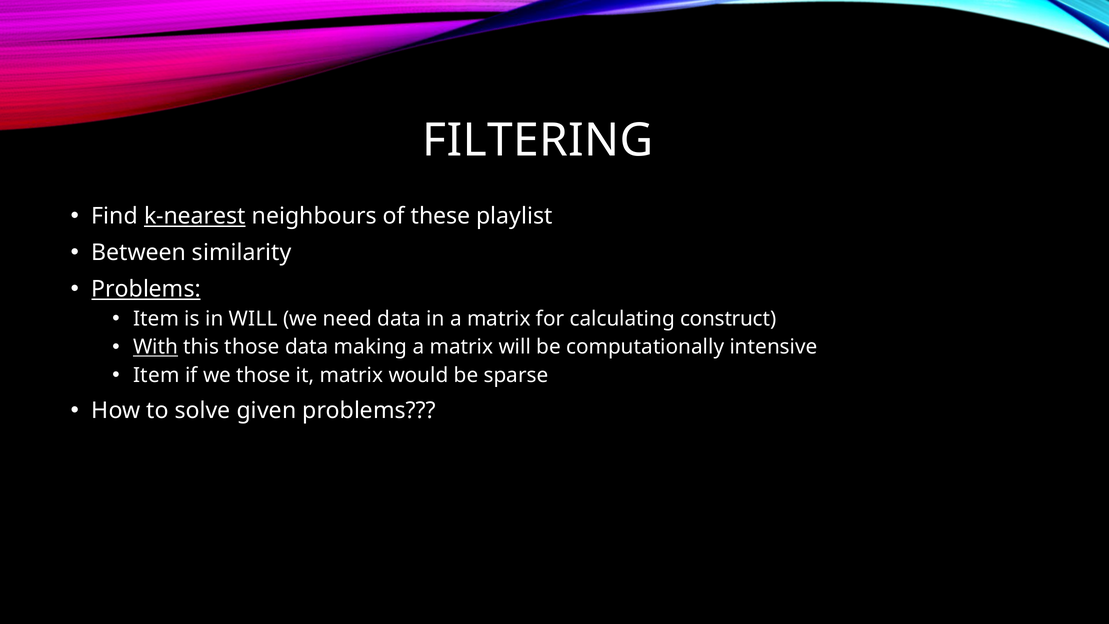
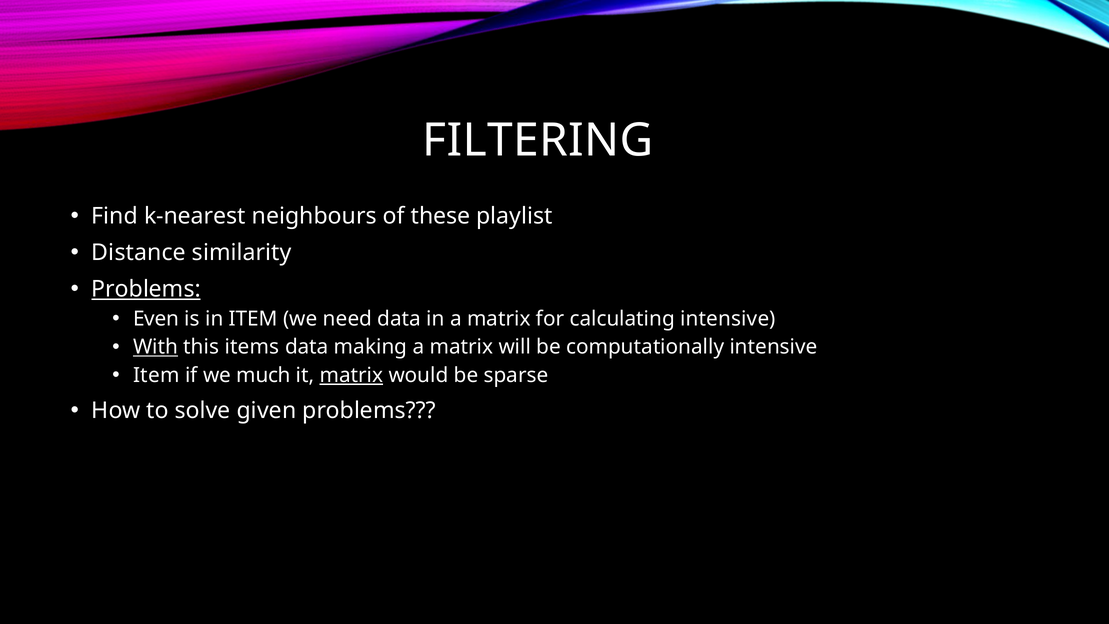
k-nearest underline: present -> none
Between: Between -> Distance
Item at (156, 319): Item -> Even
in WILL: WILL -> ITEM
calculating construct: construct -> intensive
this those: those -> items
we those: those -> much
matrix at (351, 375) underline: none -> present
